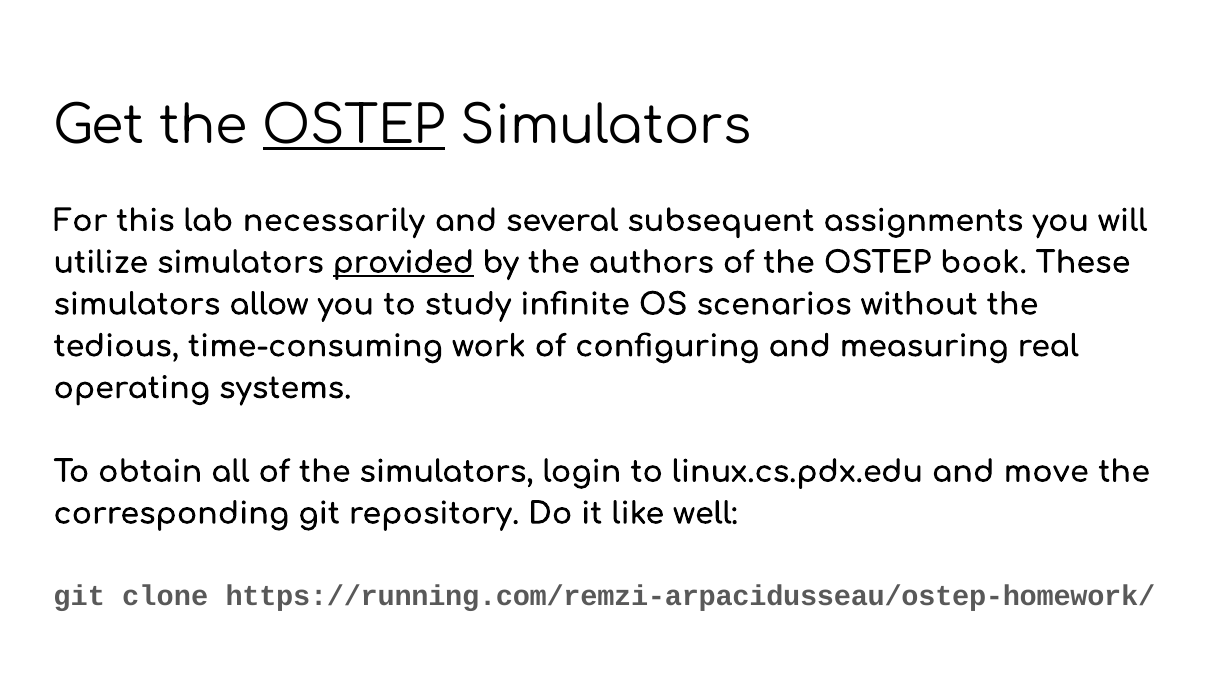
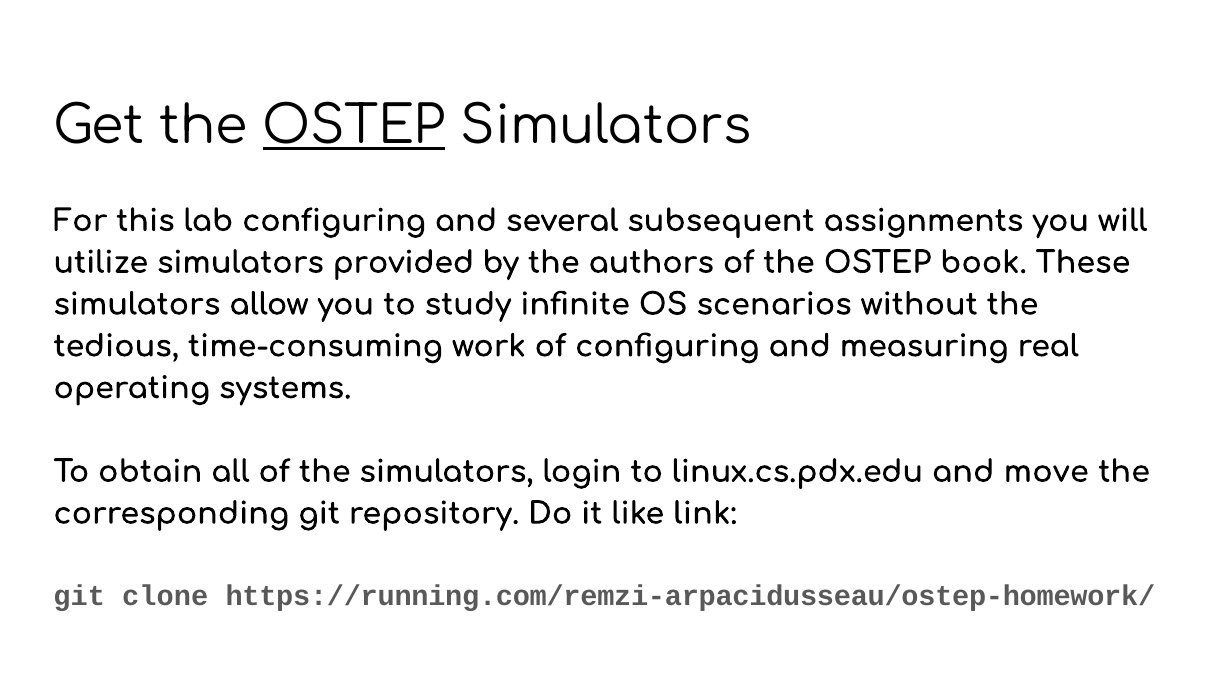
lab necessarily: necessarily -> configuring
provided underline: present -> none
well: well -> link
